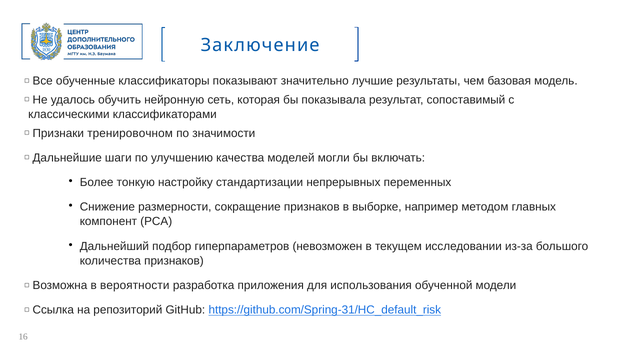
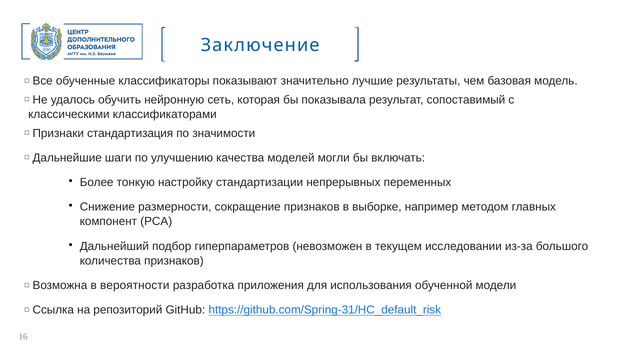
тренировочном: тренировочном -> стандартизация
